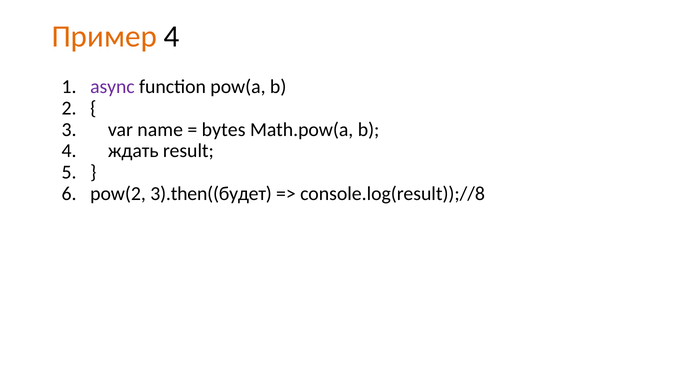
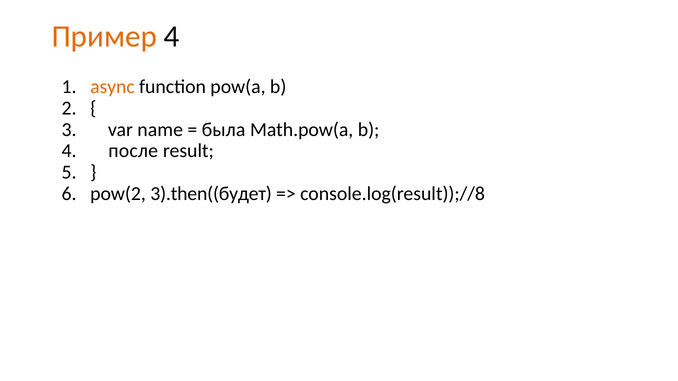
async colour: purple -> orange
bytes: bytes -> была
ждать: ждать -> после
